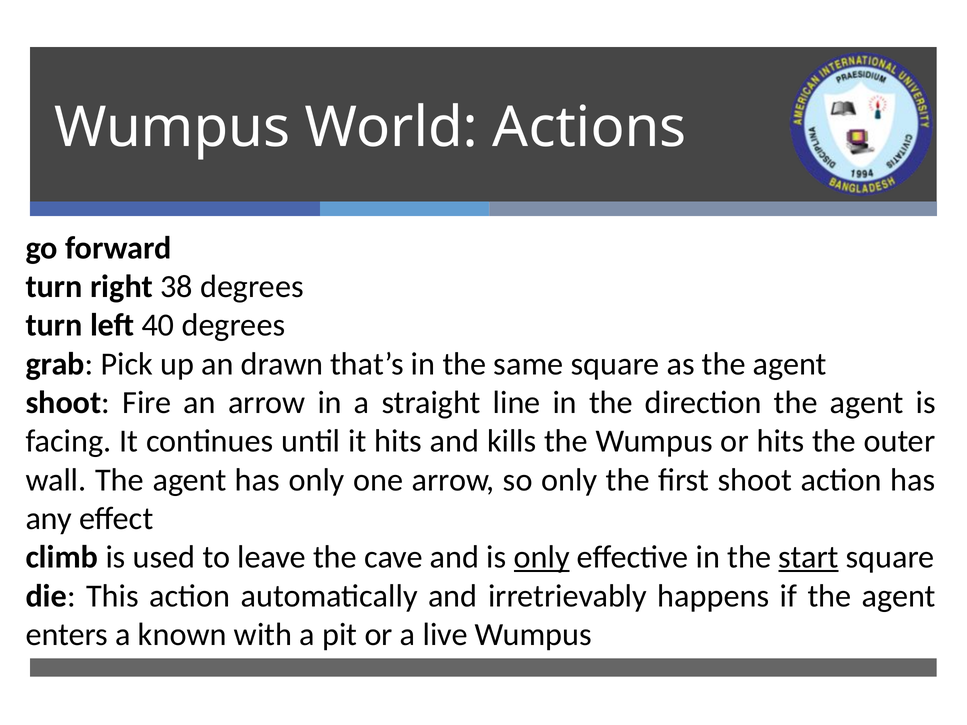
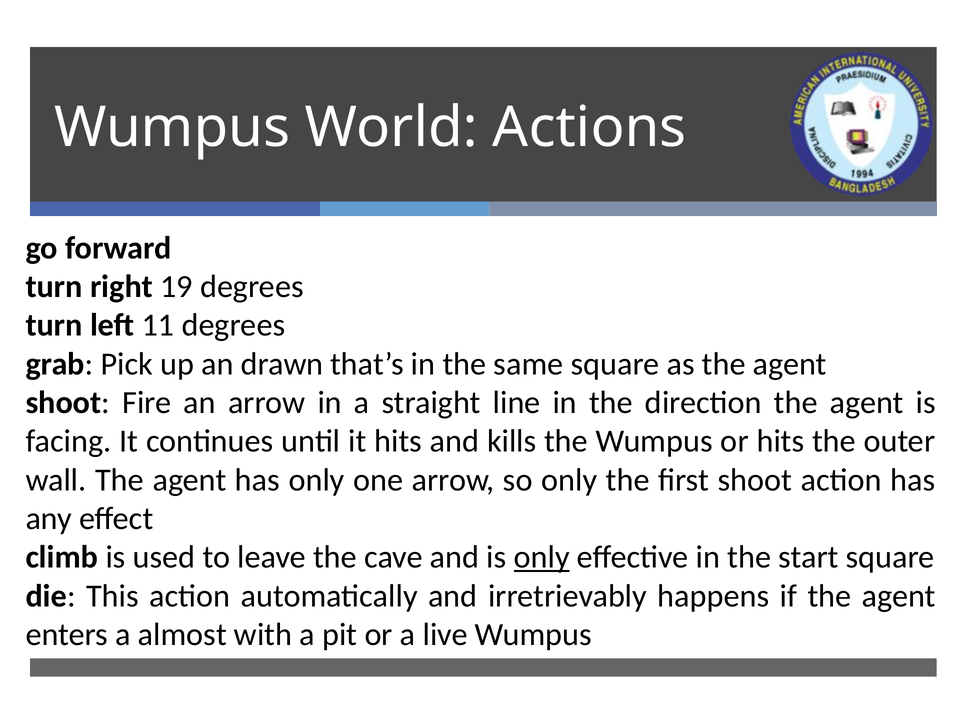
38: 38 -> 19
40: 40 -> 11
start underline: present -> none
known: known -> almost
